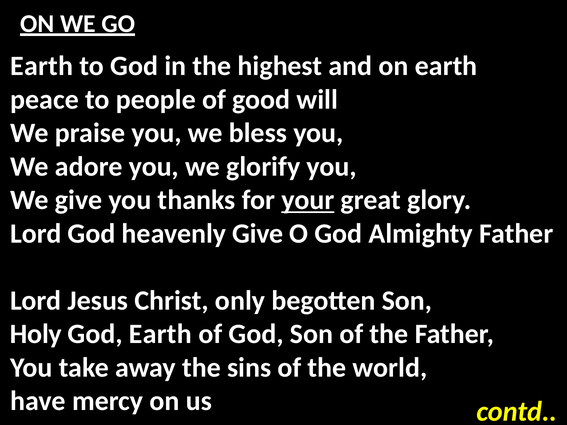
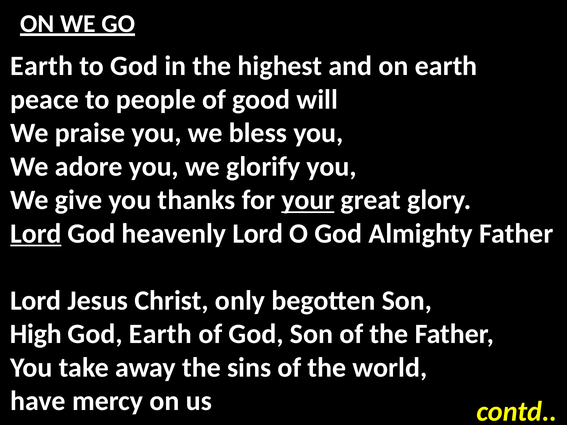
Lord at (36, 234) underline: none -> present
heavenly Give: Give -> Lord
Holy: Holy -> High
